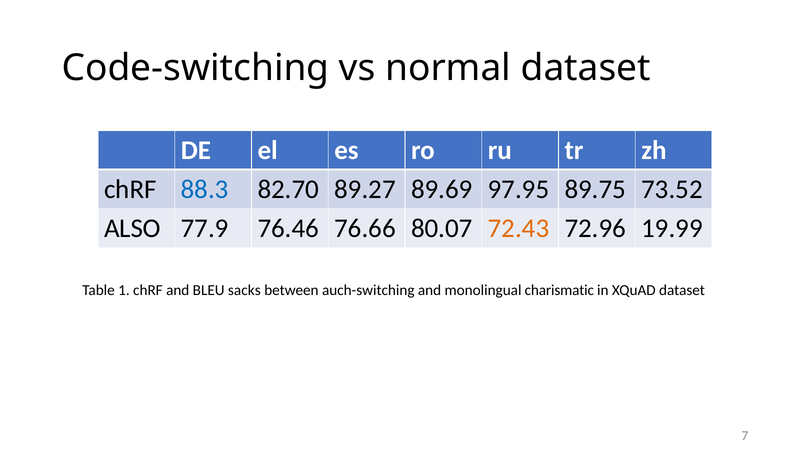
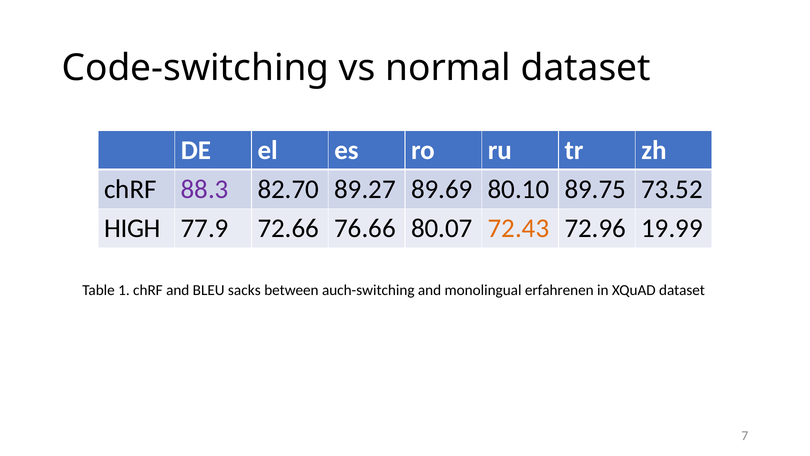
88.3 colour: blue -> purple
97.95: 97.95 -> 80.10
ALSO: ALSO -> HIGH
76.46: 76.46 -> 72.66
charismatic: charismatic -> erfahrenen
